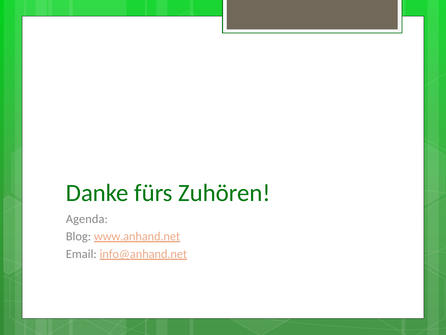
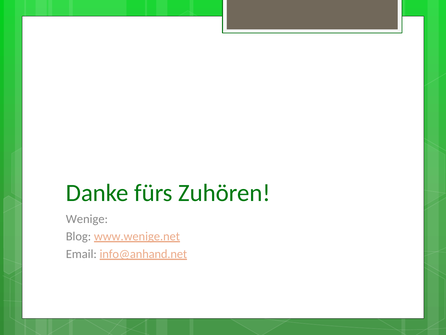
Agenda: Agenda -> Wenige
www.anhand.net: www.anhand.net -> www.wenige.net
